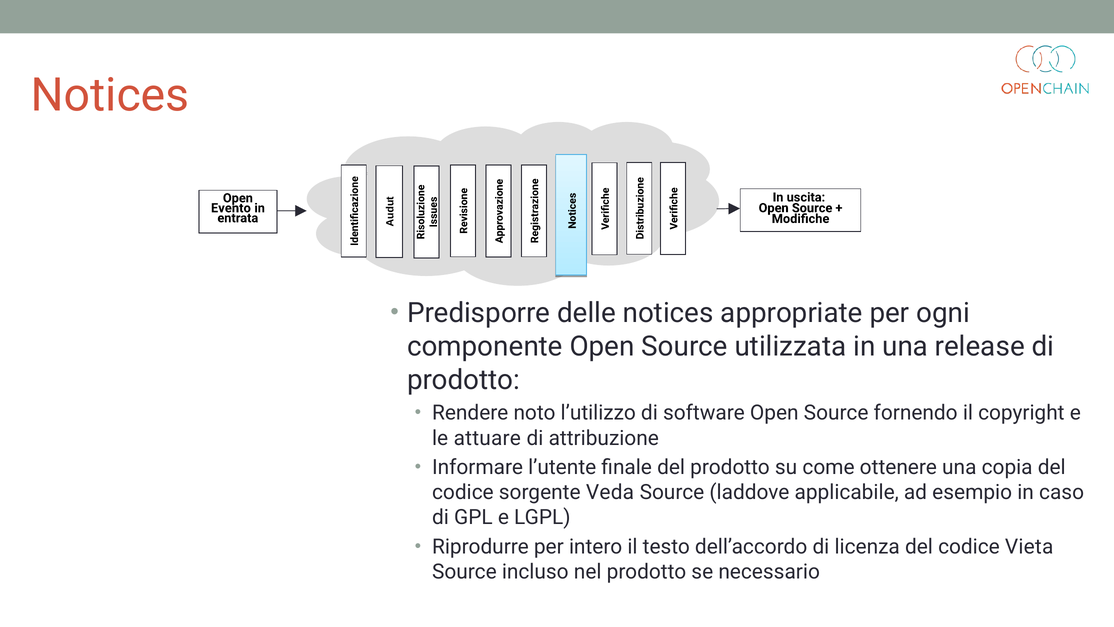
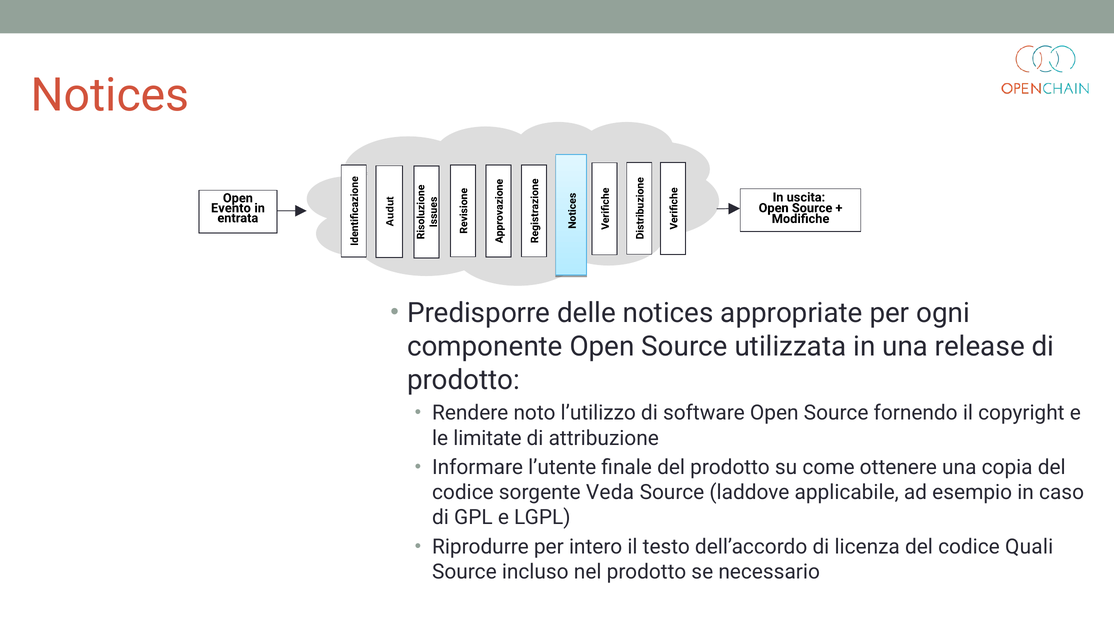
attuare: attuare -> limitate
Vieta: Vieta -> Quali
